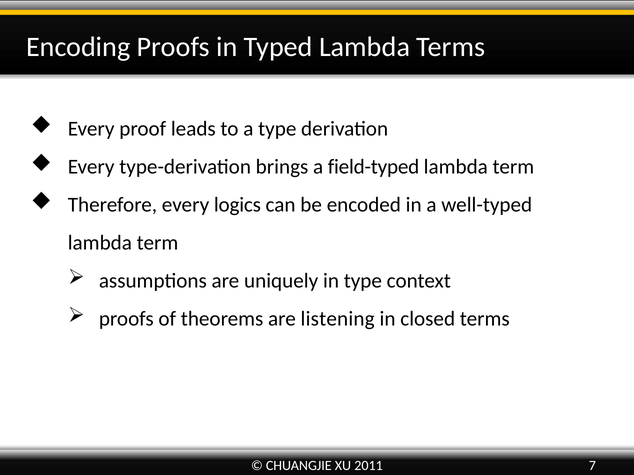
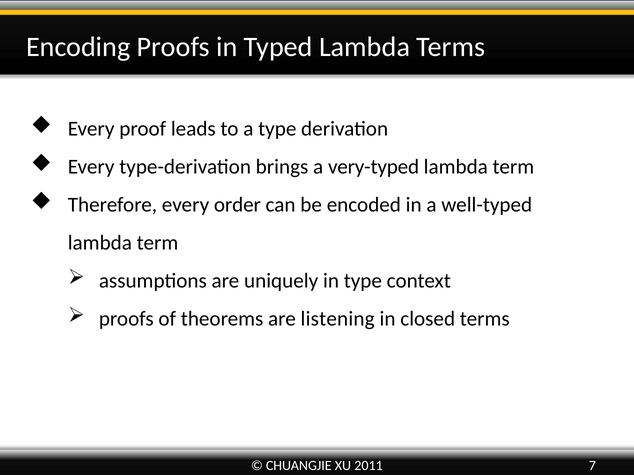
field-typed: field-typed -> very-typed
logics: logics -> order
